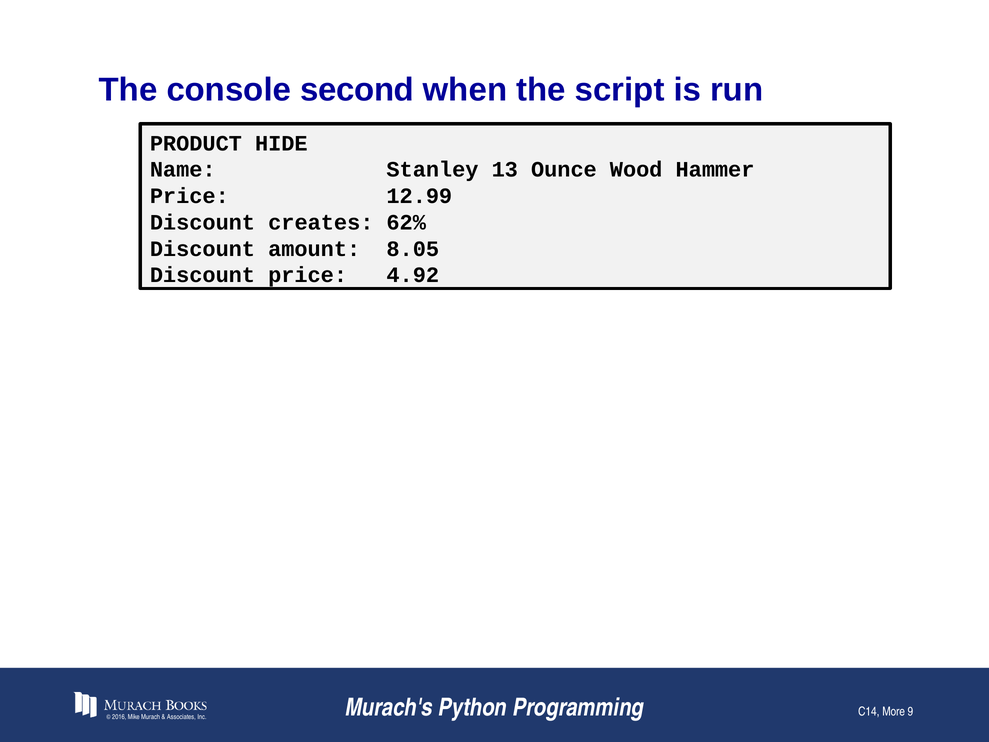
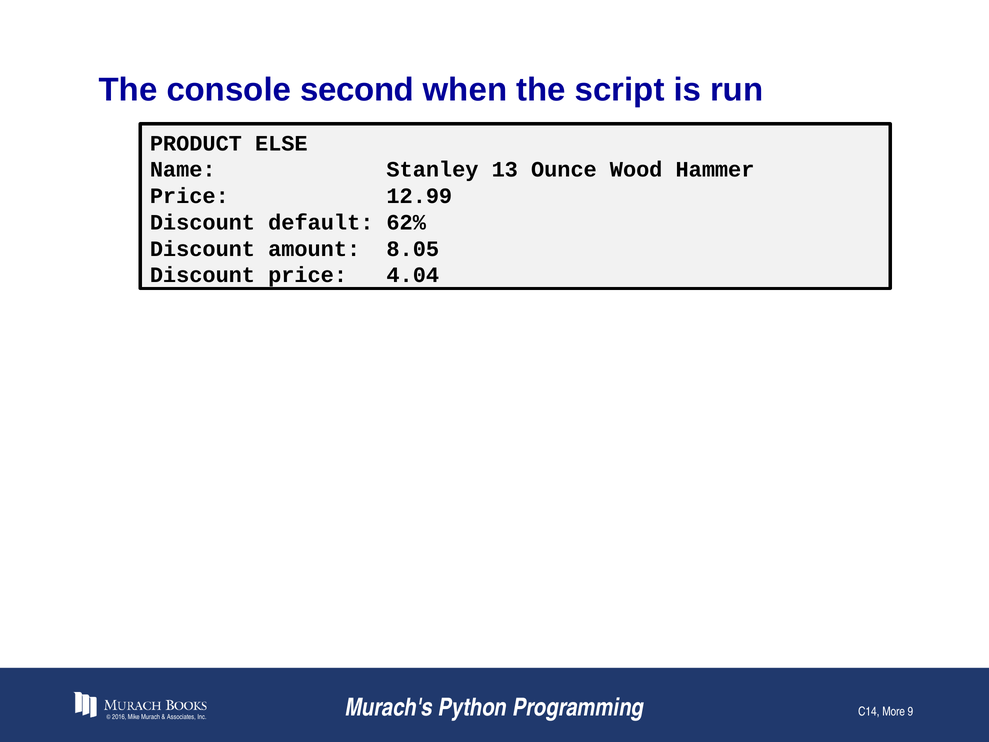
HIDE: HIDE -> ELSE
creates: creates -> default
4.92: 4.92 -> 4.04
